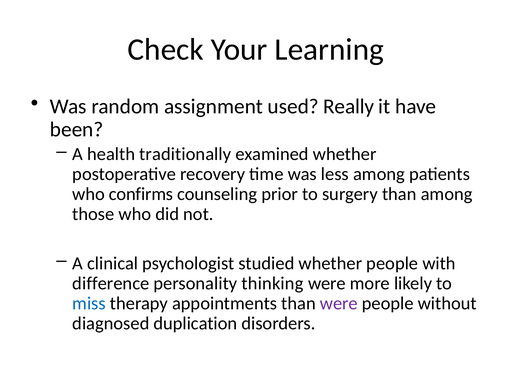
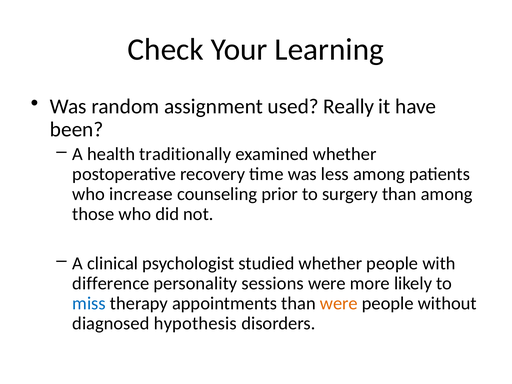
confirms: confirms -> increase
thinking: thinking -> sessions
were at (339, 303) colour: purple -> orange
duplication: duplication -> hypothesis
